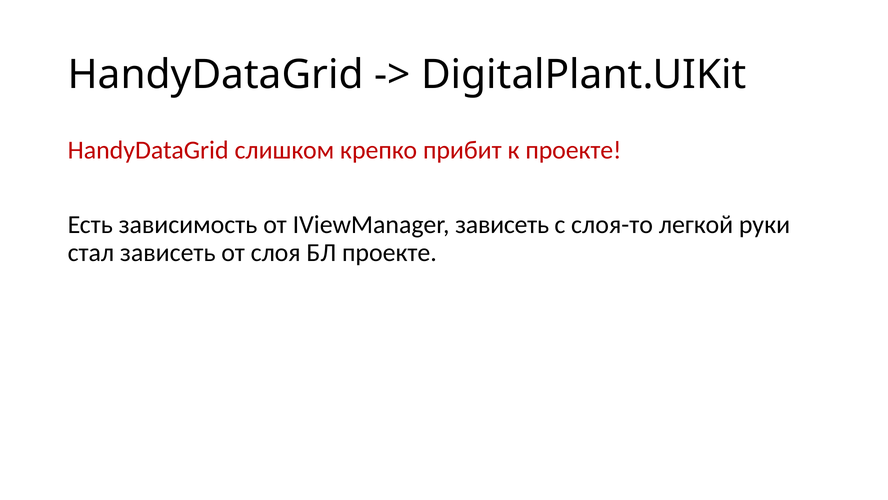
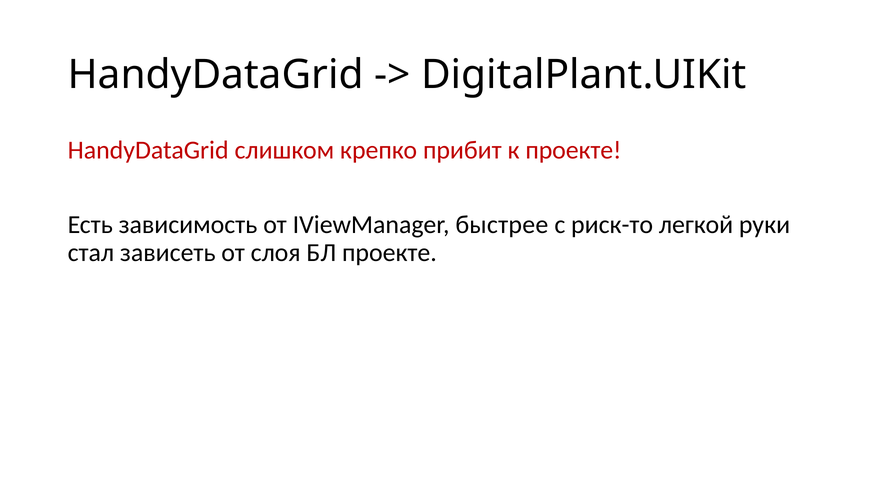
IViewManager зависеть: зависеть -> быстрее
слоя-то: слоя-то -> риск-то
